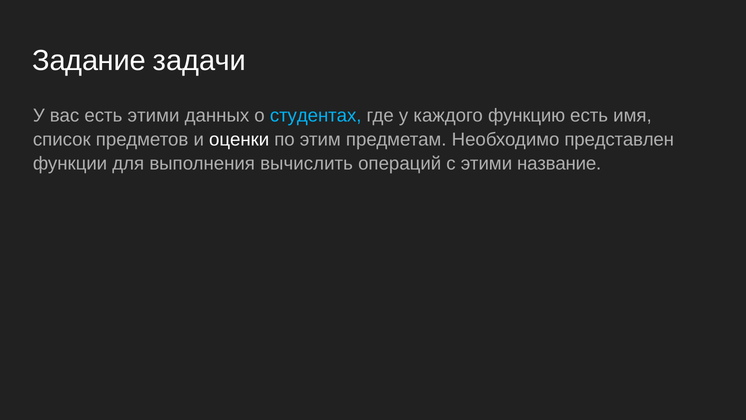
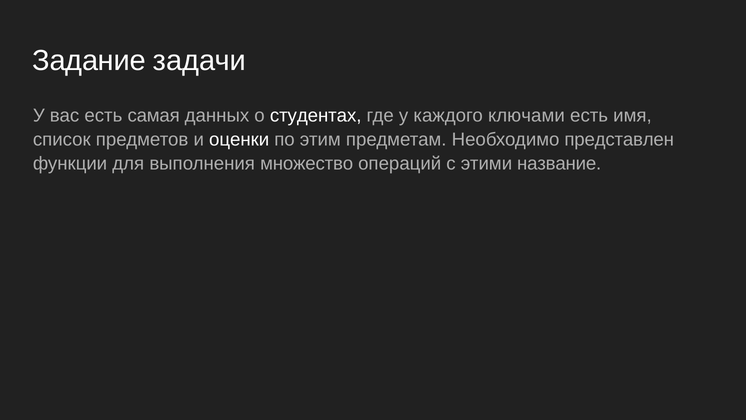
есть этими: этими -> самая
студентах colour: light blue -> white
функцию: функцию -> ключами
вычислить: вычислить -> множество
